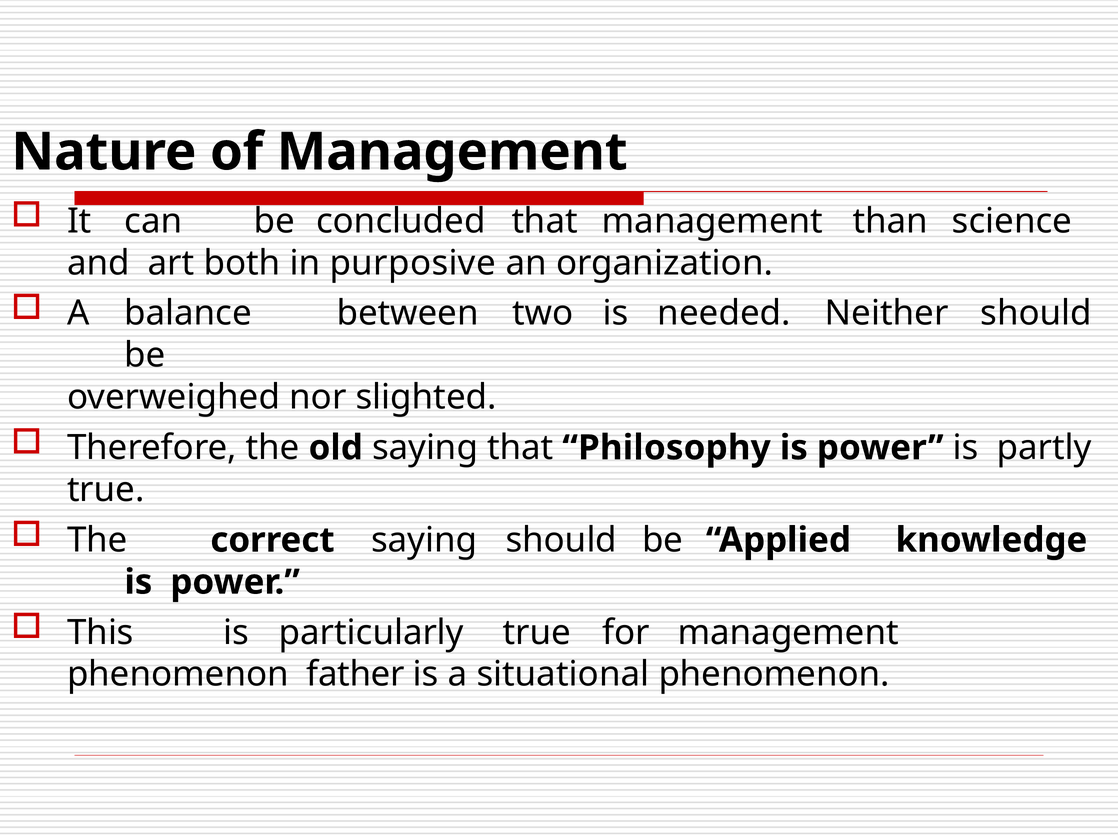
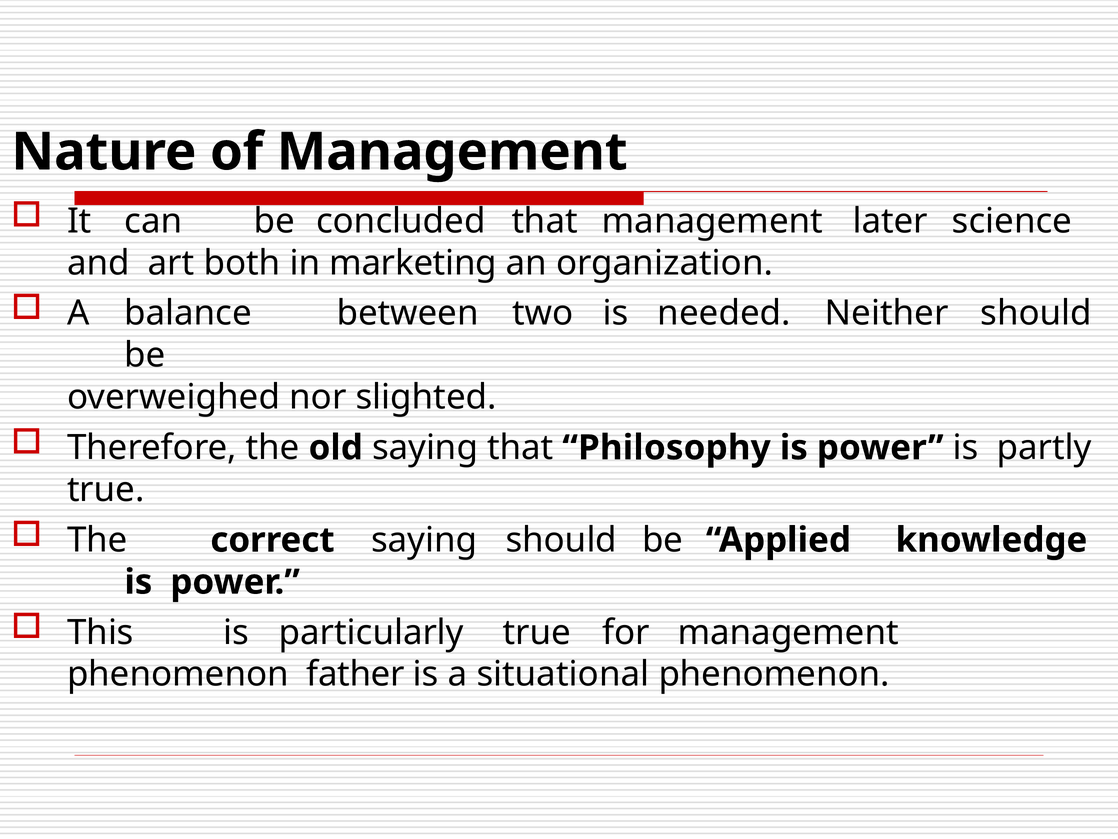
than: than -> later
purposive: purposive -> marketing
